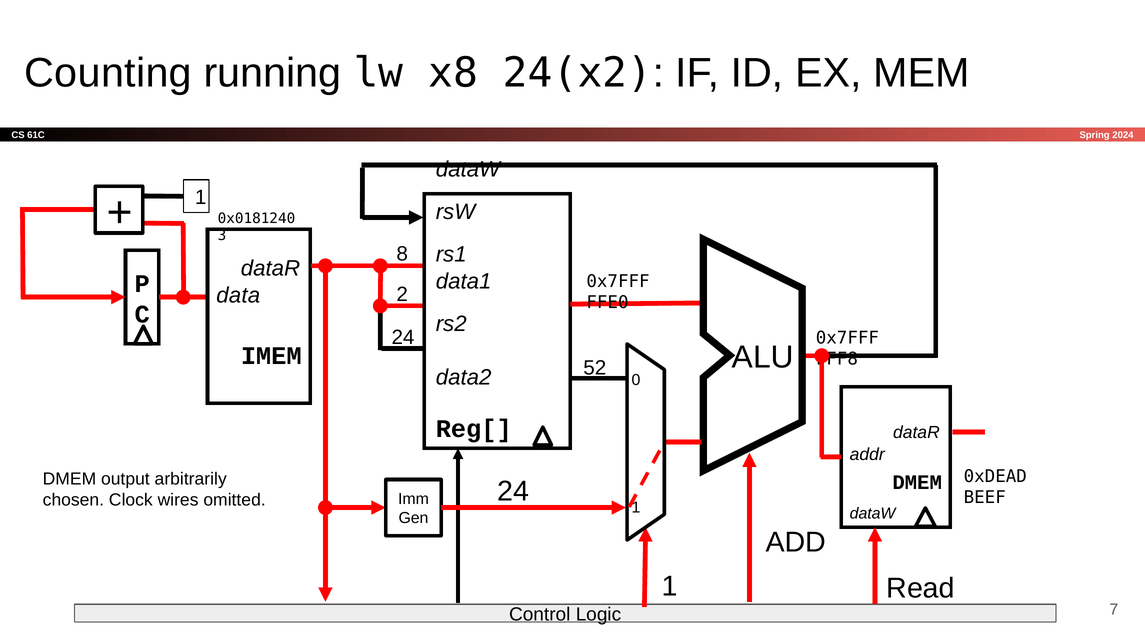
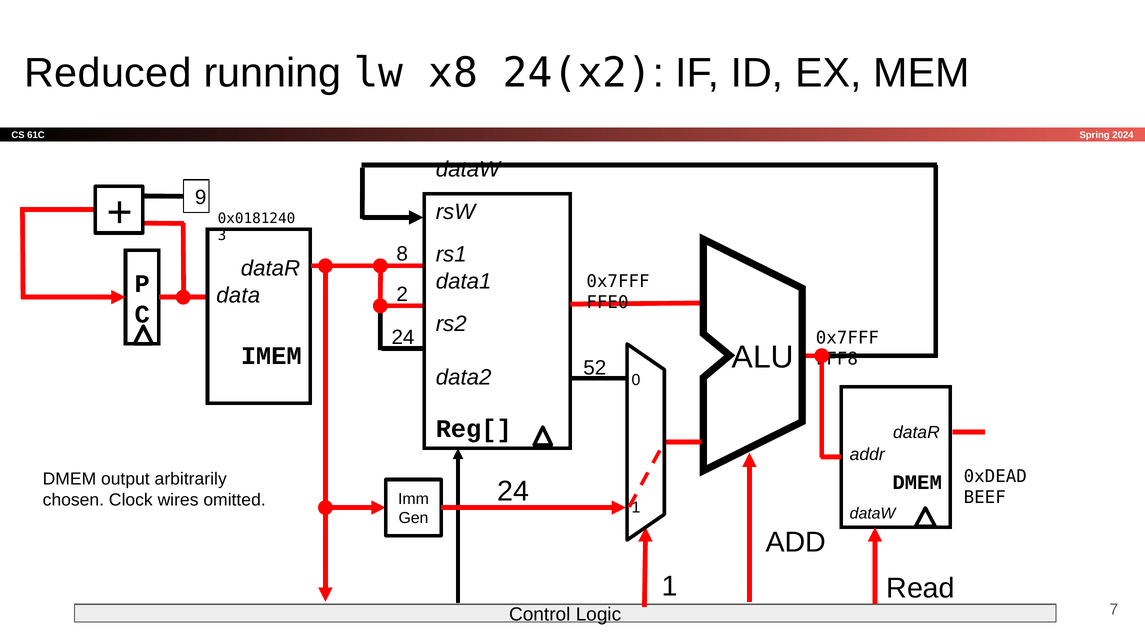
Counting: Counting -> Reduced
1 at (201, 198): 1 -> 9
